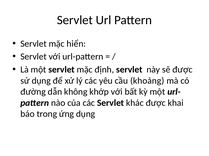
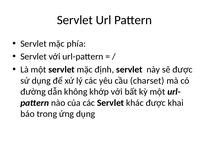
hiển: hiển -> phía
khoảng: khoảng -> charset
